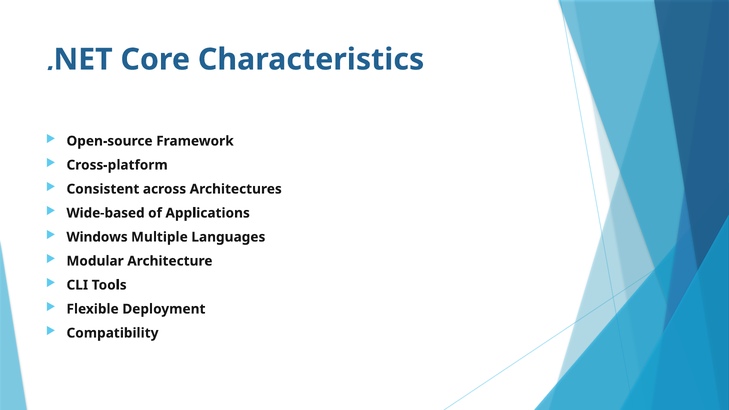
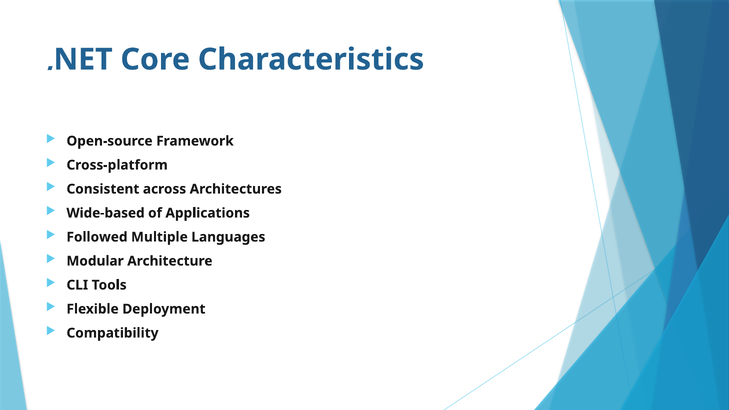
Windows: Windows -> Followed
